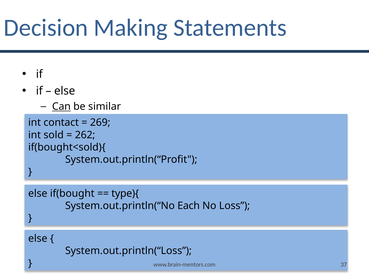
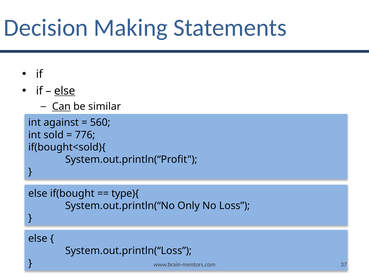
else at (65, 91) underline: none -> present
contact: contact -> against
269: 269 -> 560
262: 262 -> 776
Each: Each -> Only
